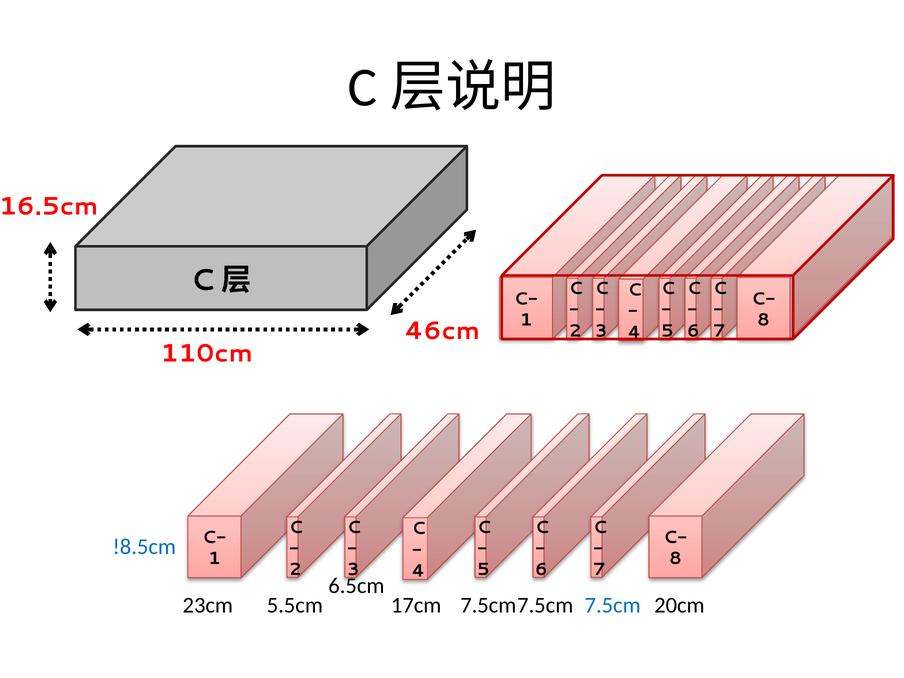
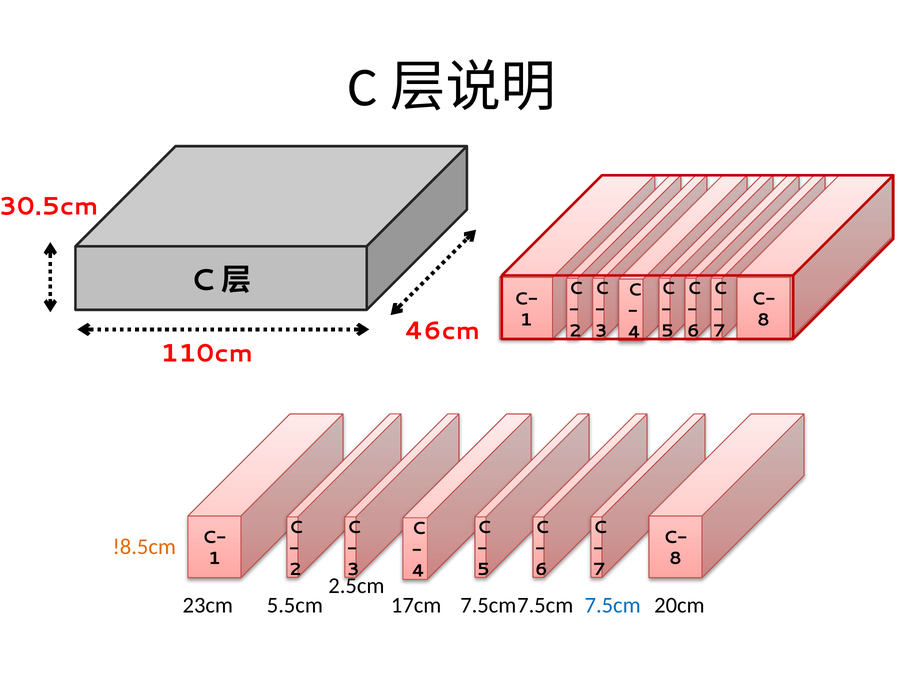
16.5cm: 16.5cm -> 30.5cm
!8.5cm colour: blue -> orange
6.5cm: 6.5cm -> 2.5cm
